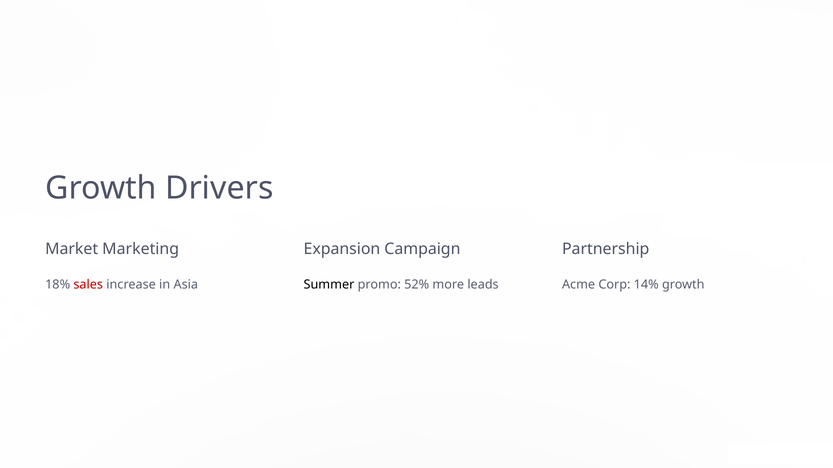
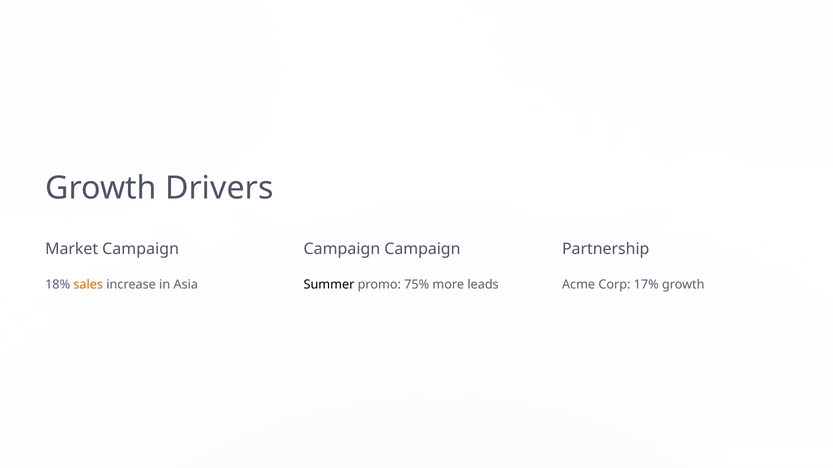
Market Marketing: Marketing -> Campaign
Expansion at (342, 249): Expansion -> Campaign
sales colour: red -> orange
52%: 52% -> 75%
14%: 14% -> 17%
